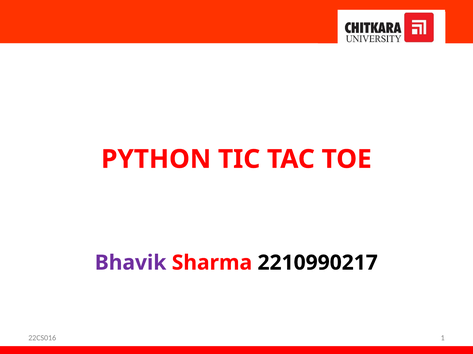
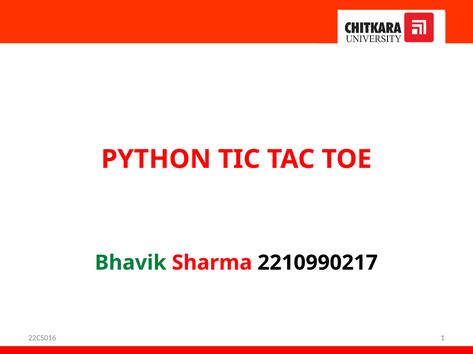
Bhavik colour: purple -> green
